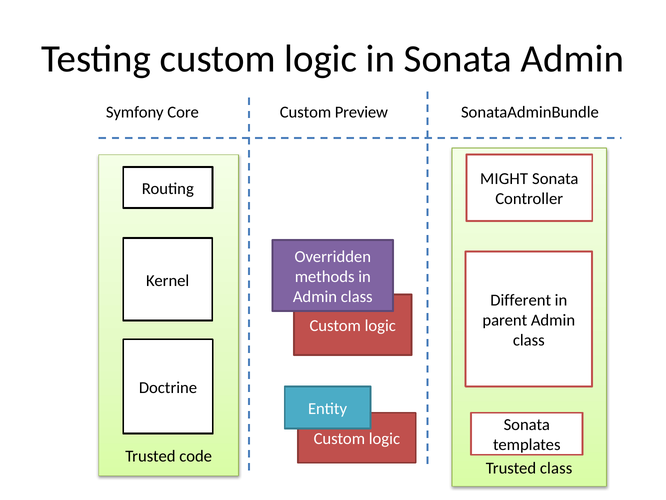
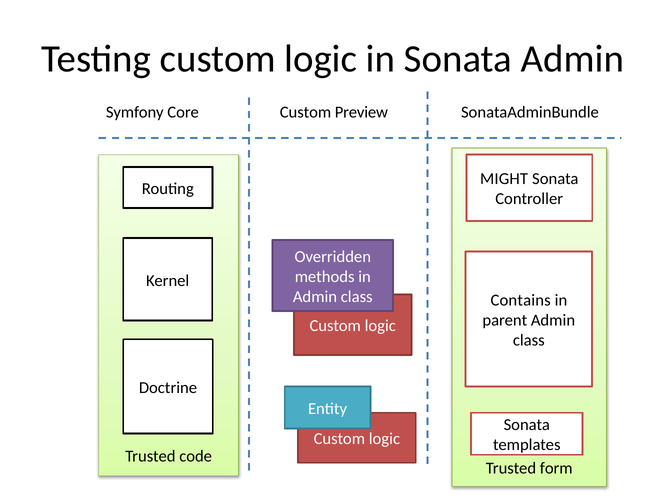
Different: Different -> Contains
Trusted class: class -> form
